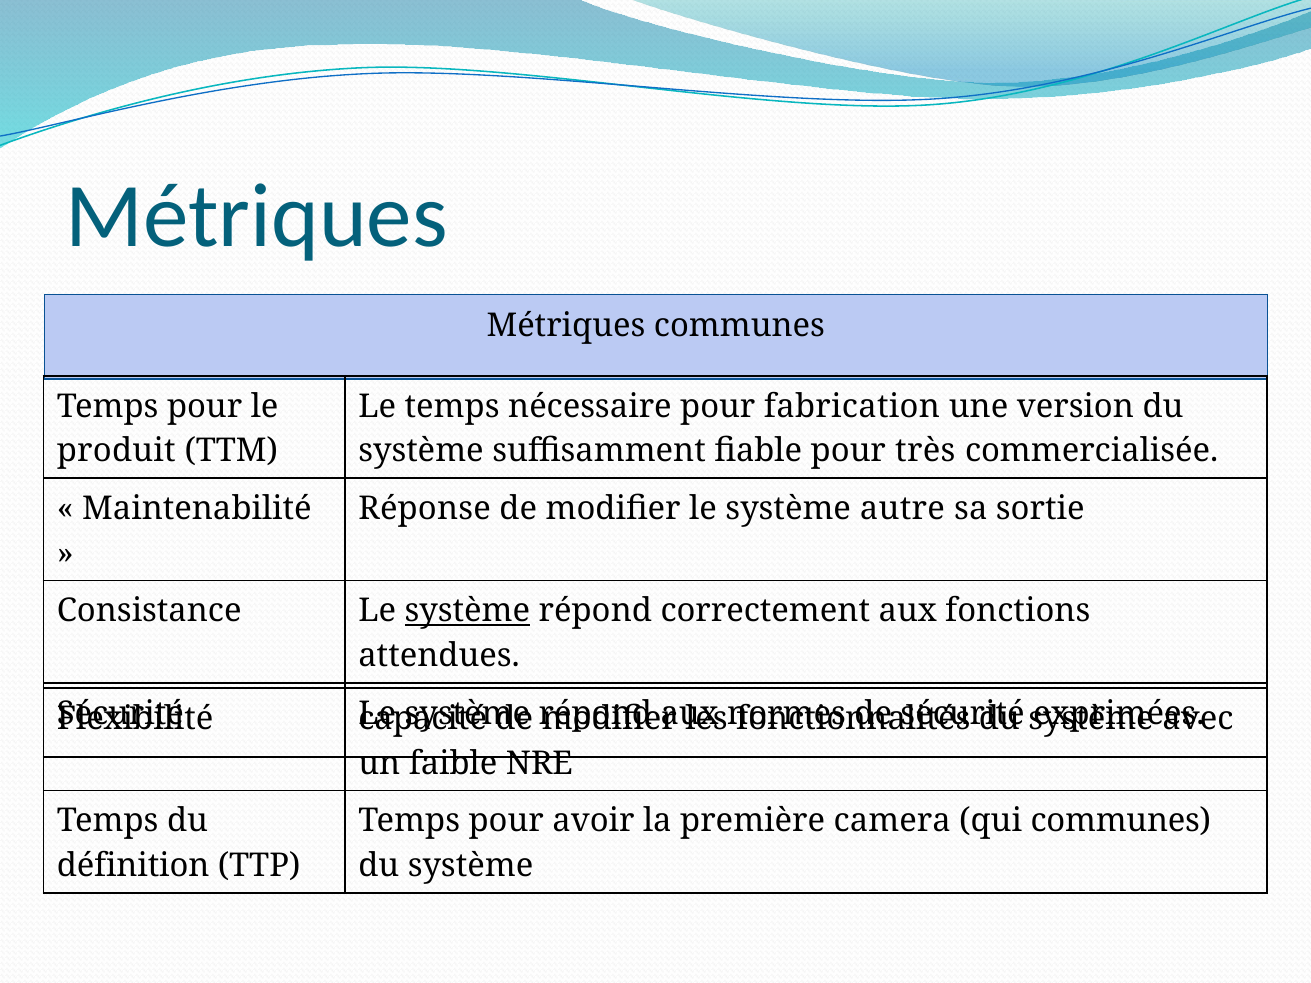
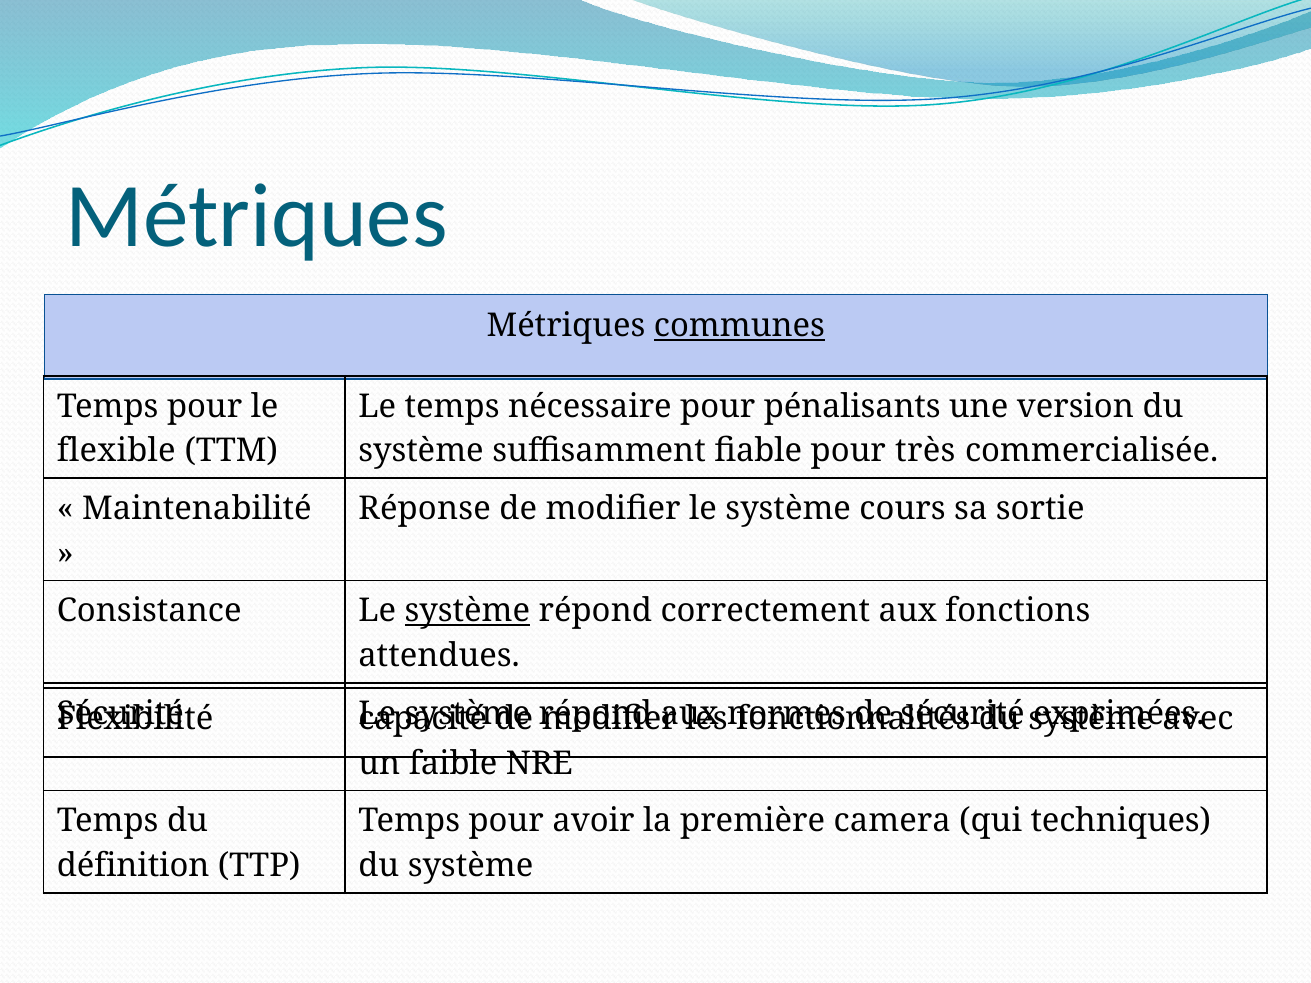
communes at (739, 326) underline: none -> present
fabrication: fabrication -> pénalisants
produit: produit -> flexible
autre: autre -> cours
qui communes: communes -> techniques
